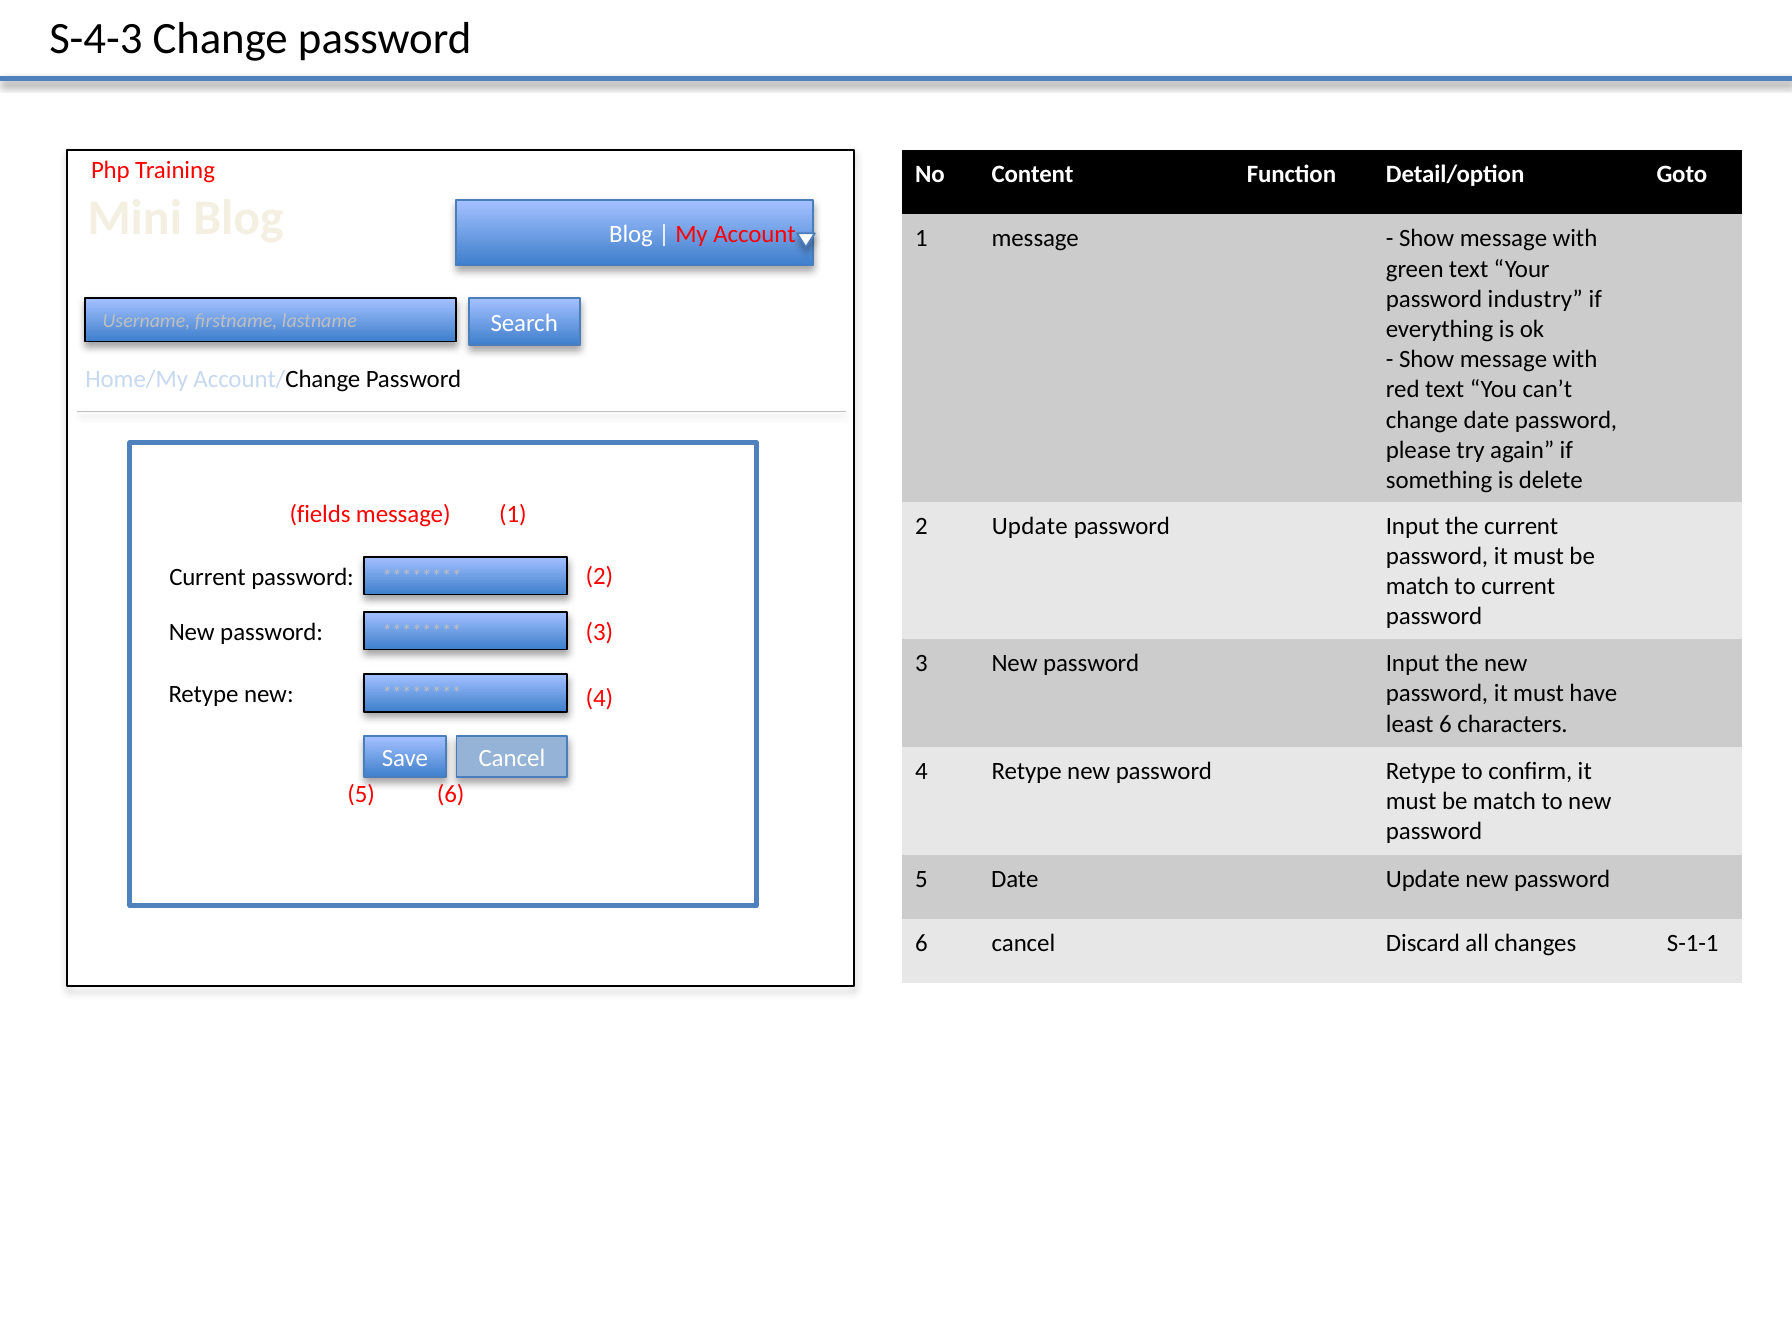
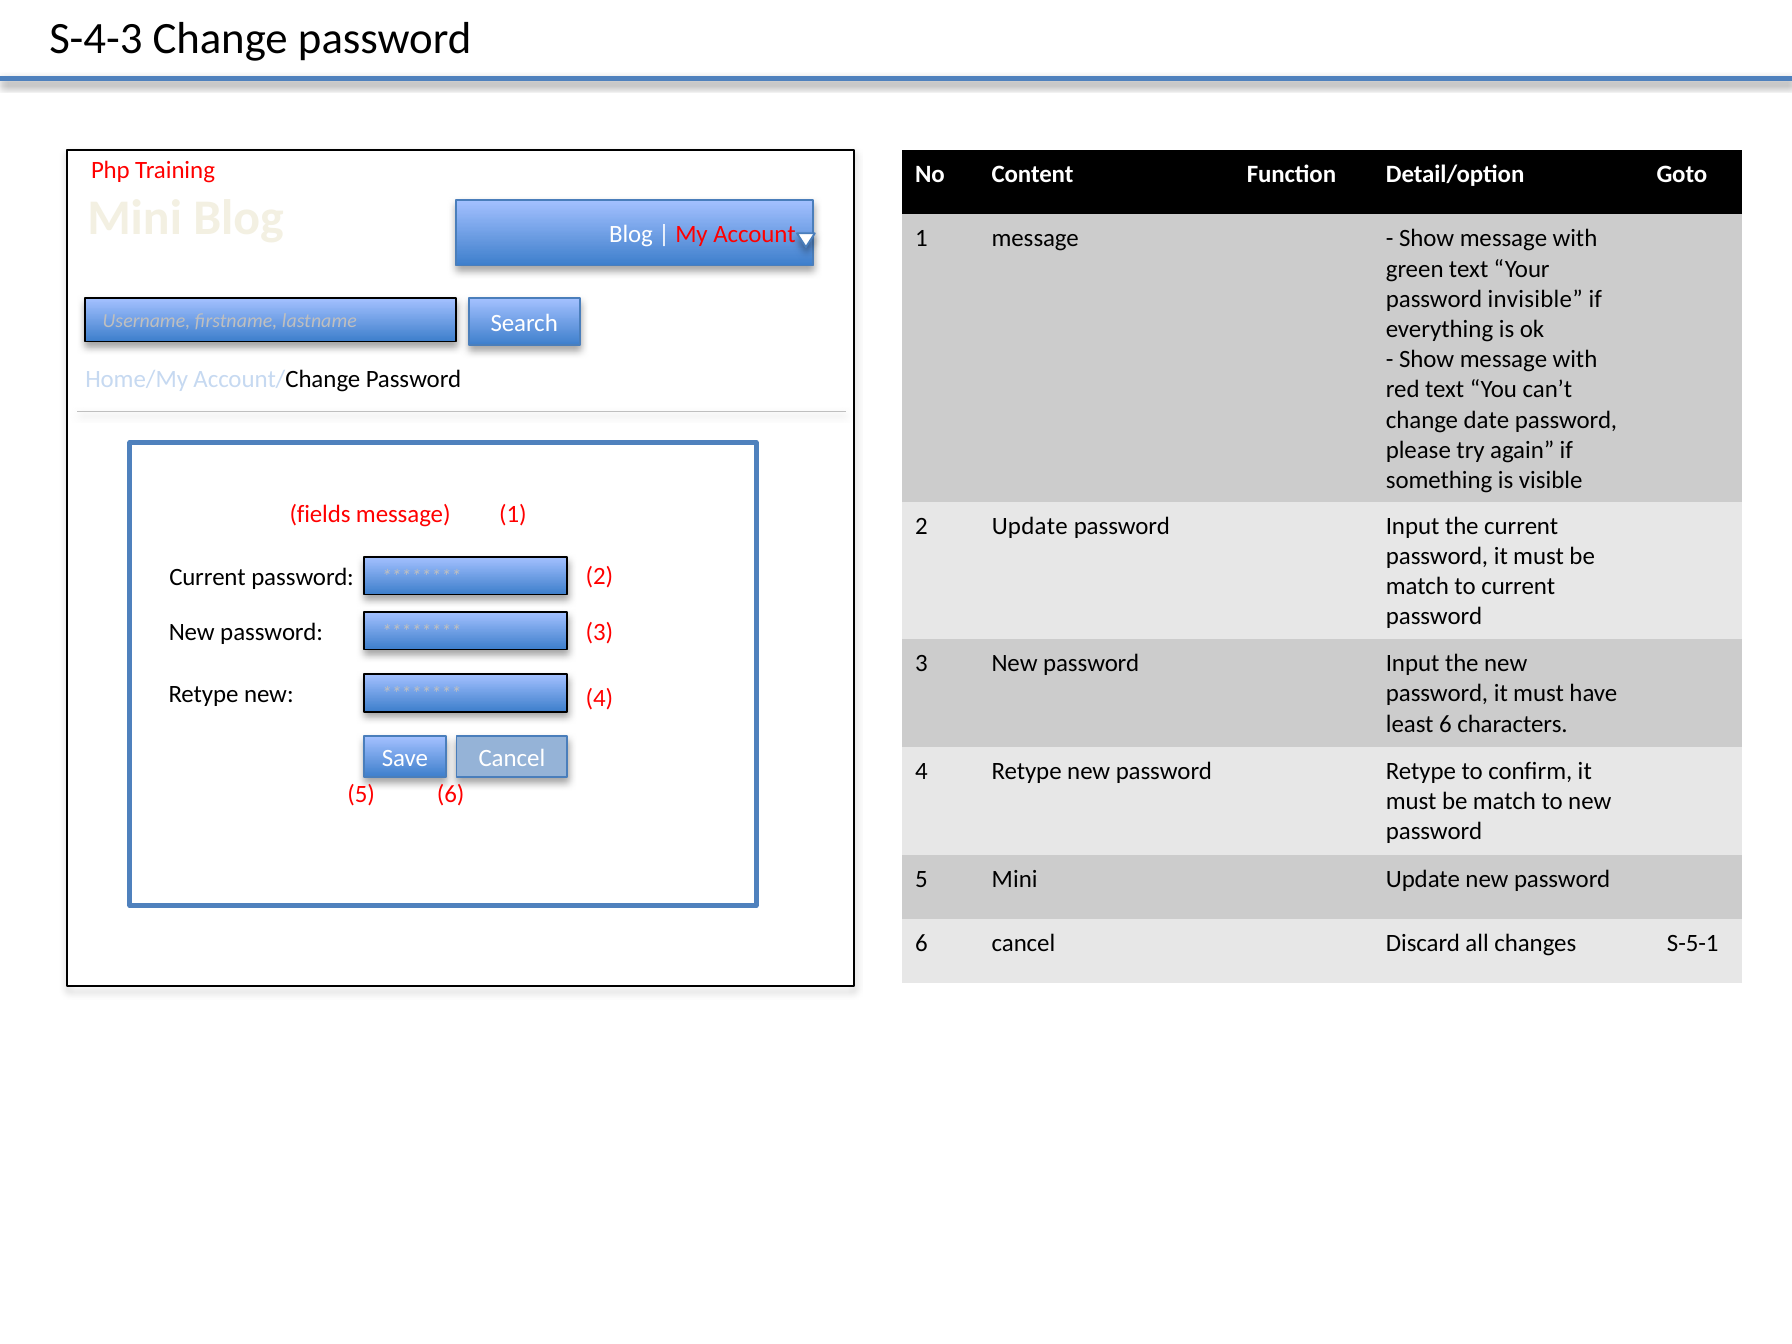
industry: industry -> invisible
delete: delete -> visible
5 Date: Date -> Mini
S-1-1: S-1-1 -> S-5-1
